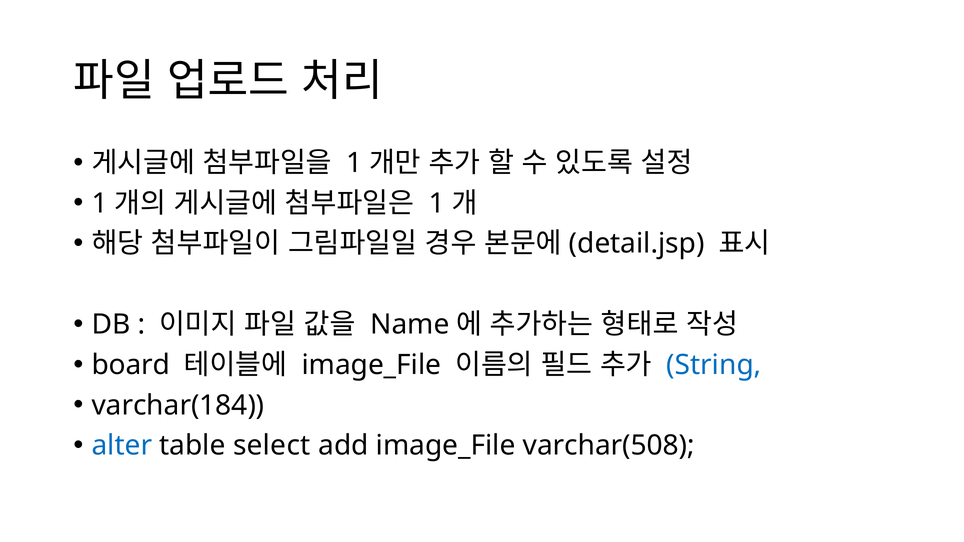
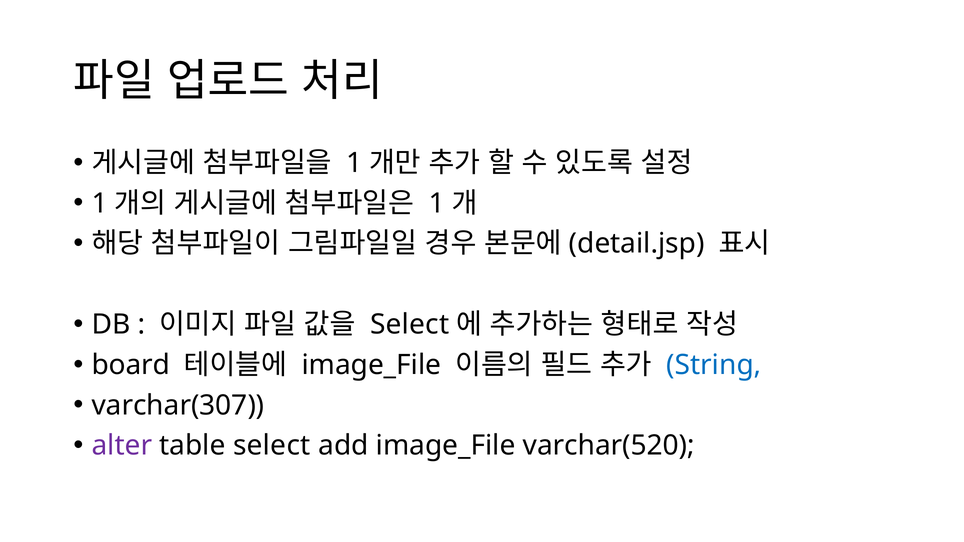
Name at (410, 325): Name -> Select
varchar(184: varchar(184 -> varchar(307
alter colour: blue -> purple
varchar(508: varchar(508 -> varchar(520
